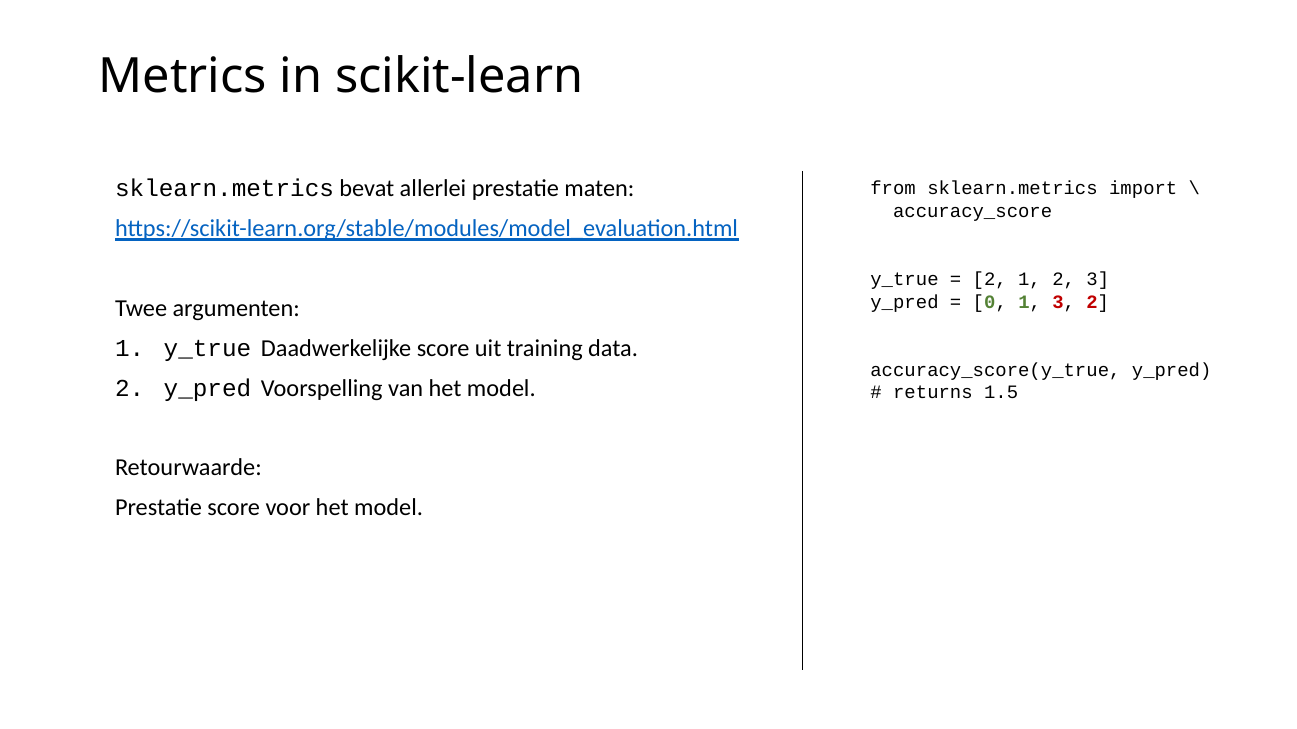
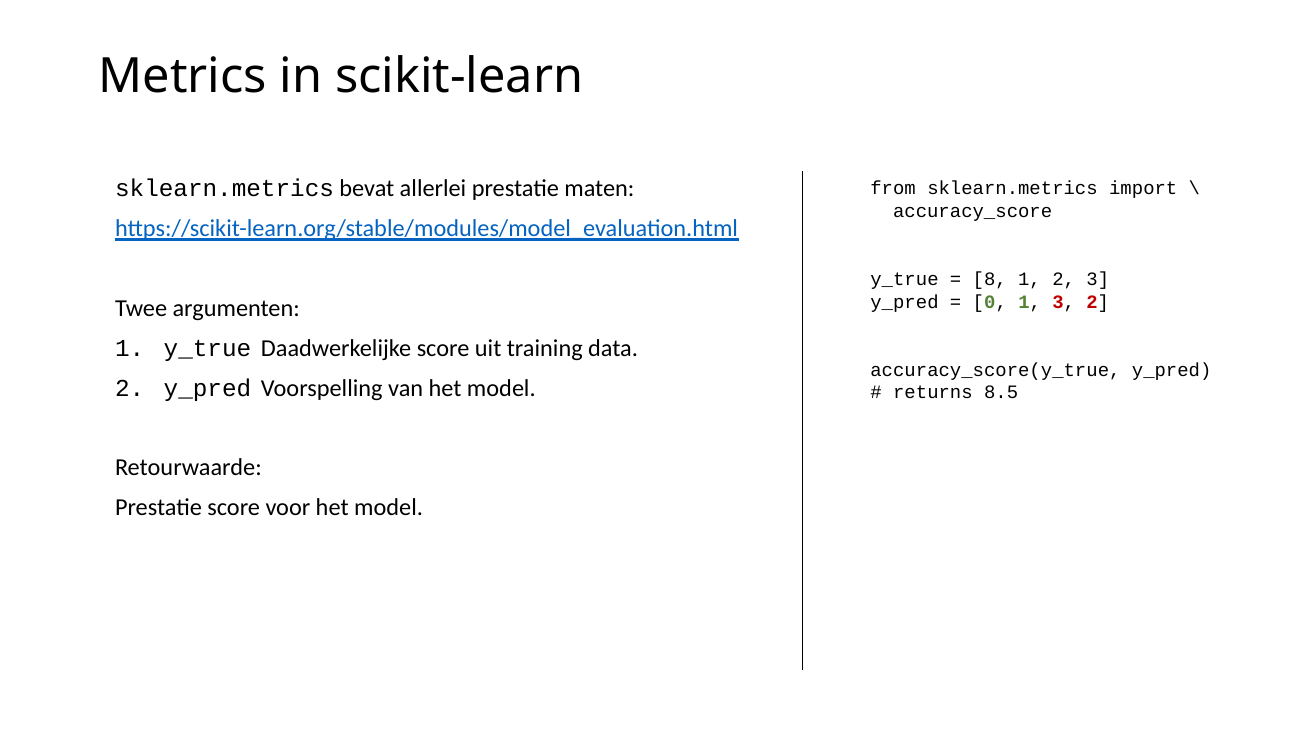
2 at (990, 279): 2 -> 8
1.5: 1.5 -> 8.5
